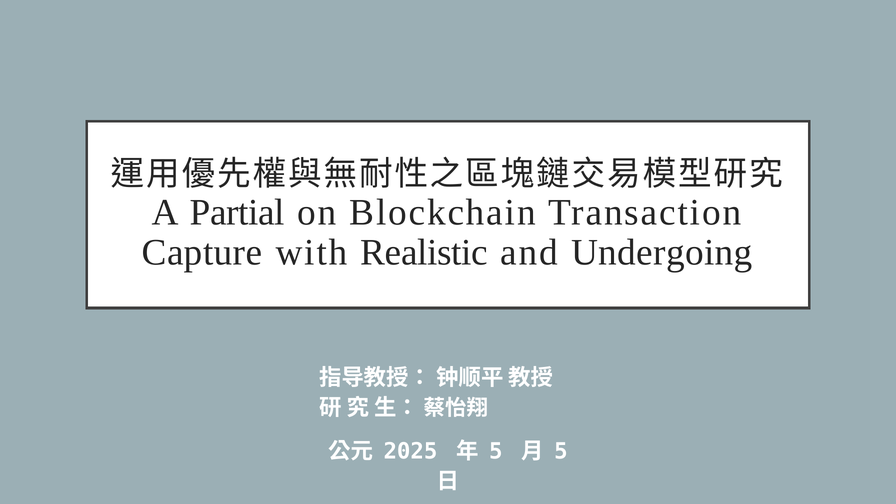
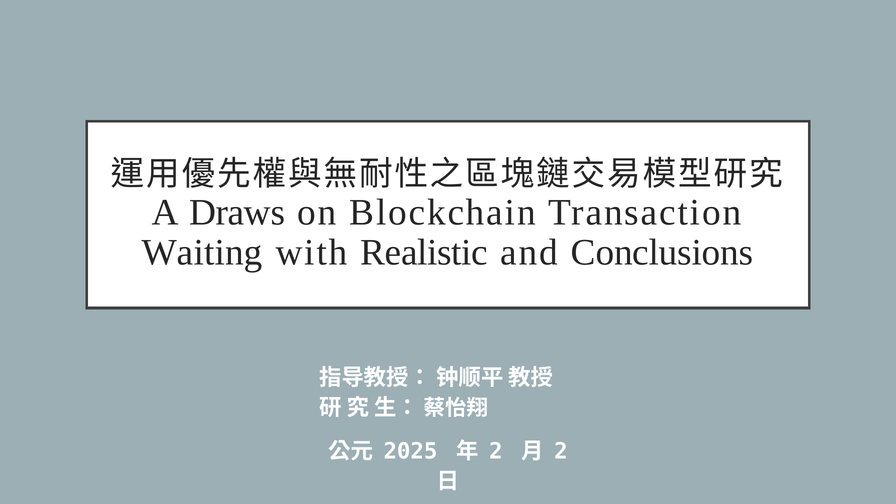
Partial: Partial -> Draws
Capture: Capture -> Waiting
Undergoing: Undergoing -> Conclusions
5 at (496, 451): 5 -> 2
5 at (561, 451): 5 -> 2
